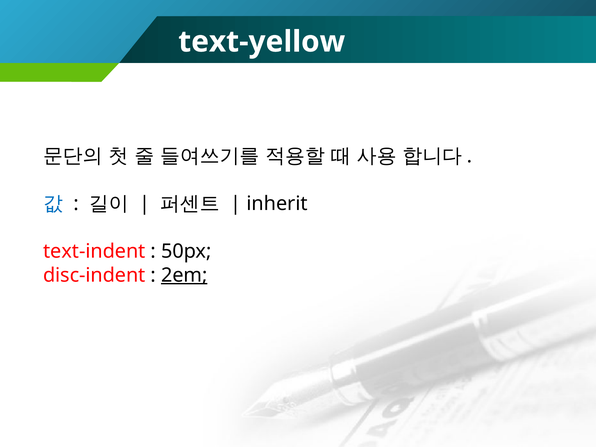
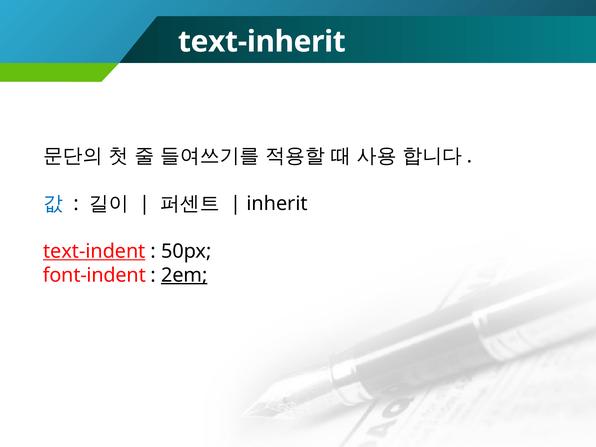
text-yellow: text-yellow -> text-inherit
text-indent underline: none -> present
disc-indent: disc-indent -> font-indent
